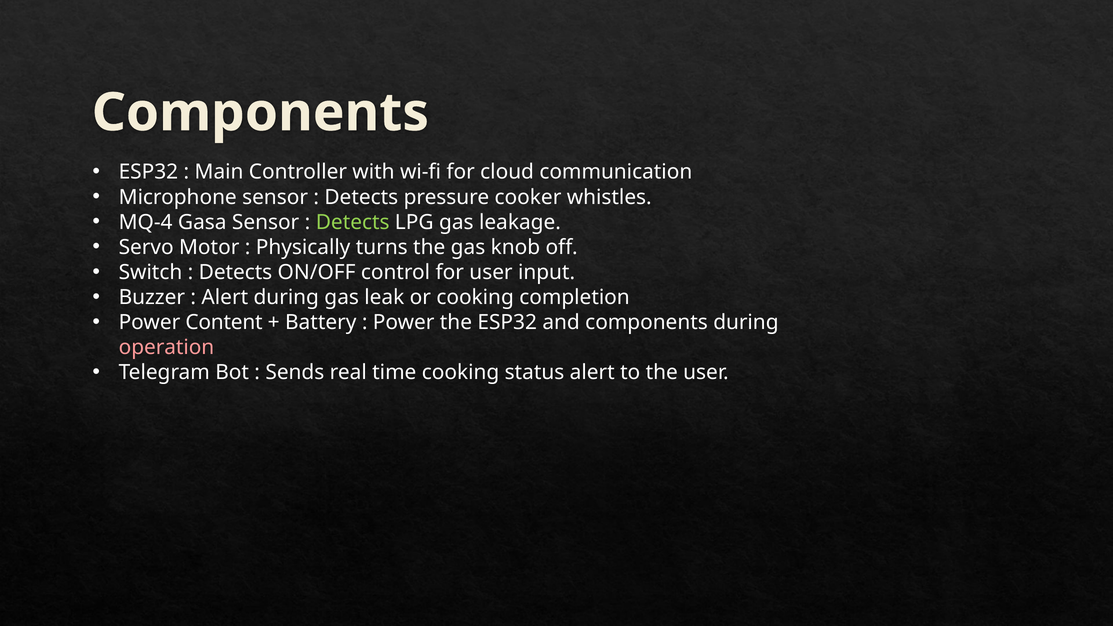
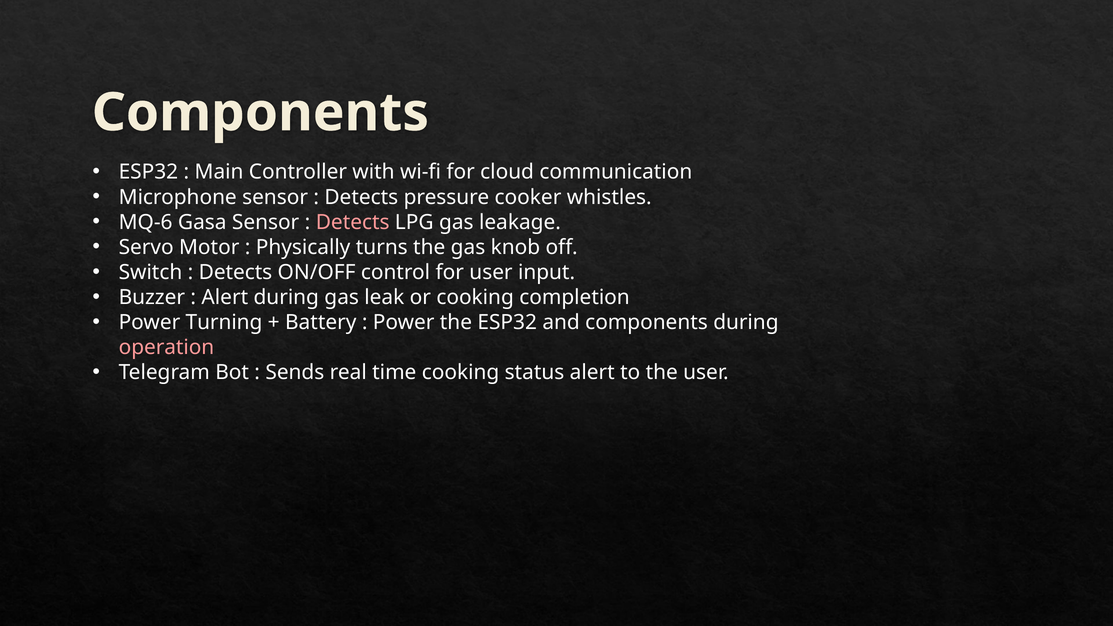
MQ-4: MQ-4 -> MQ-6
Detects at (353, 222) colour: light green -> pink
Content: Content -> Turning
